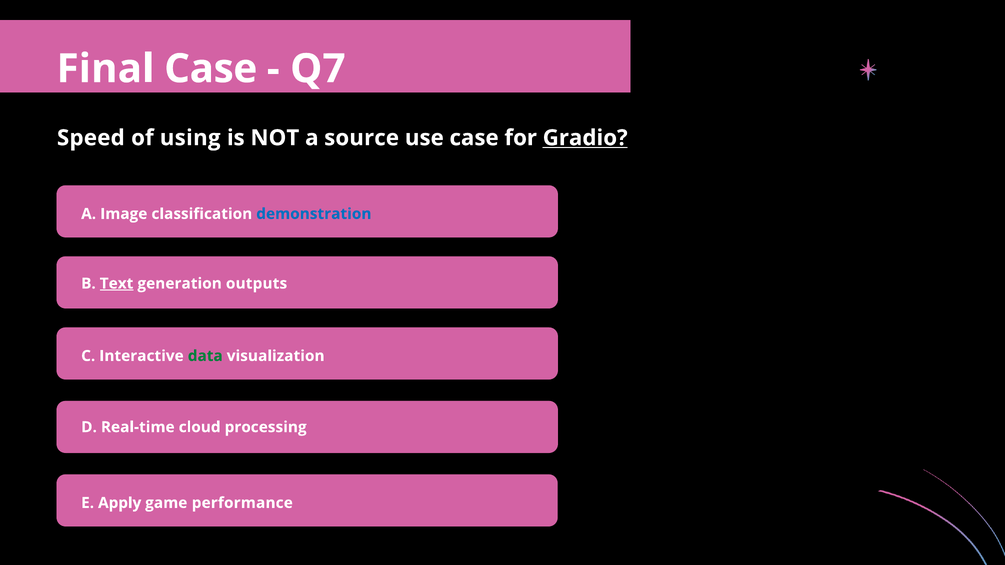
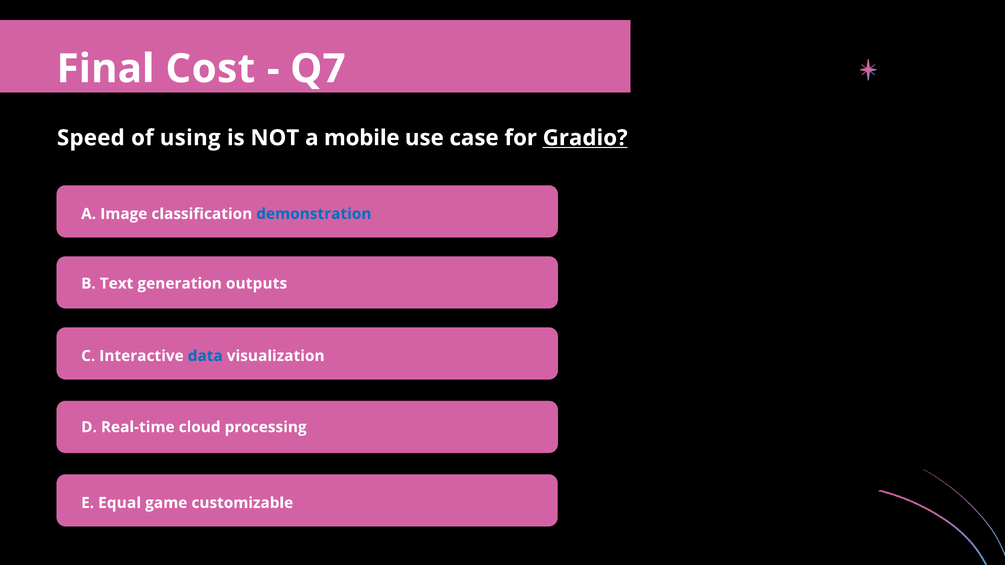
Final Case: Case -> Cost
source: source -> mobile
Text underline: present -> none
data colour: green -> blue
Apply: Apply -> Equal
performance: performance -> customizable
